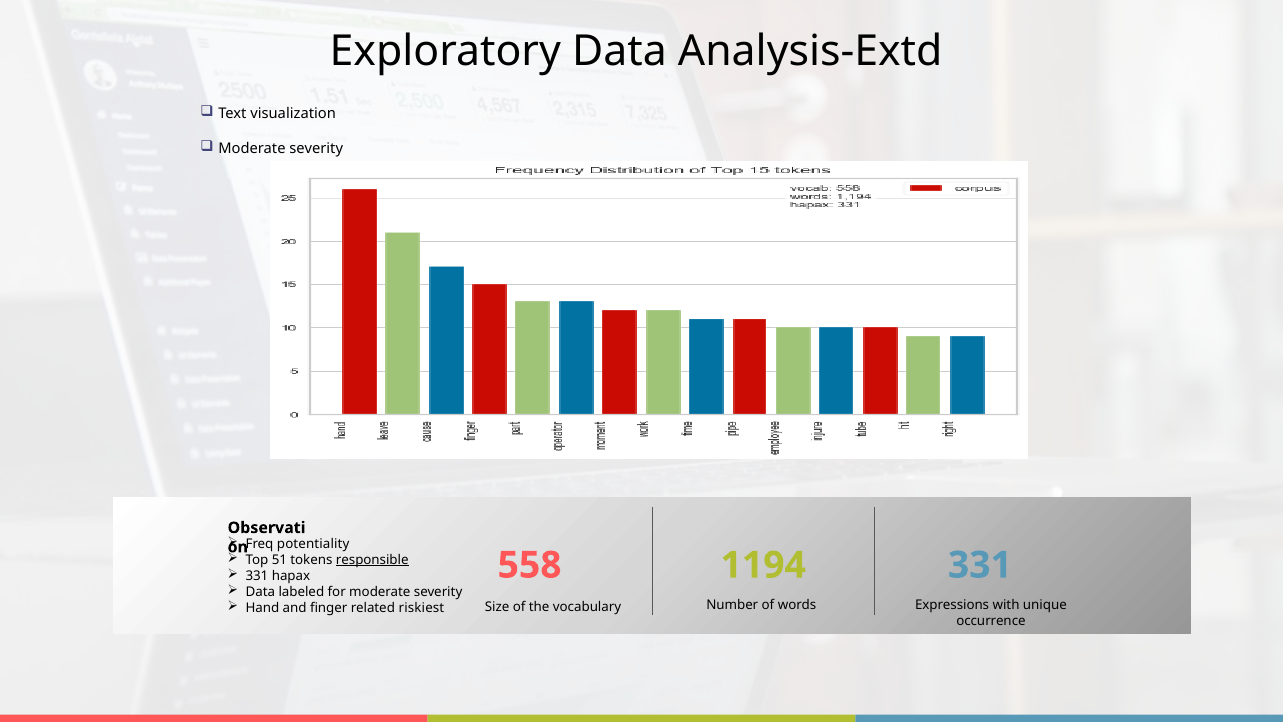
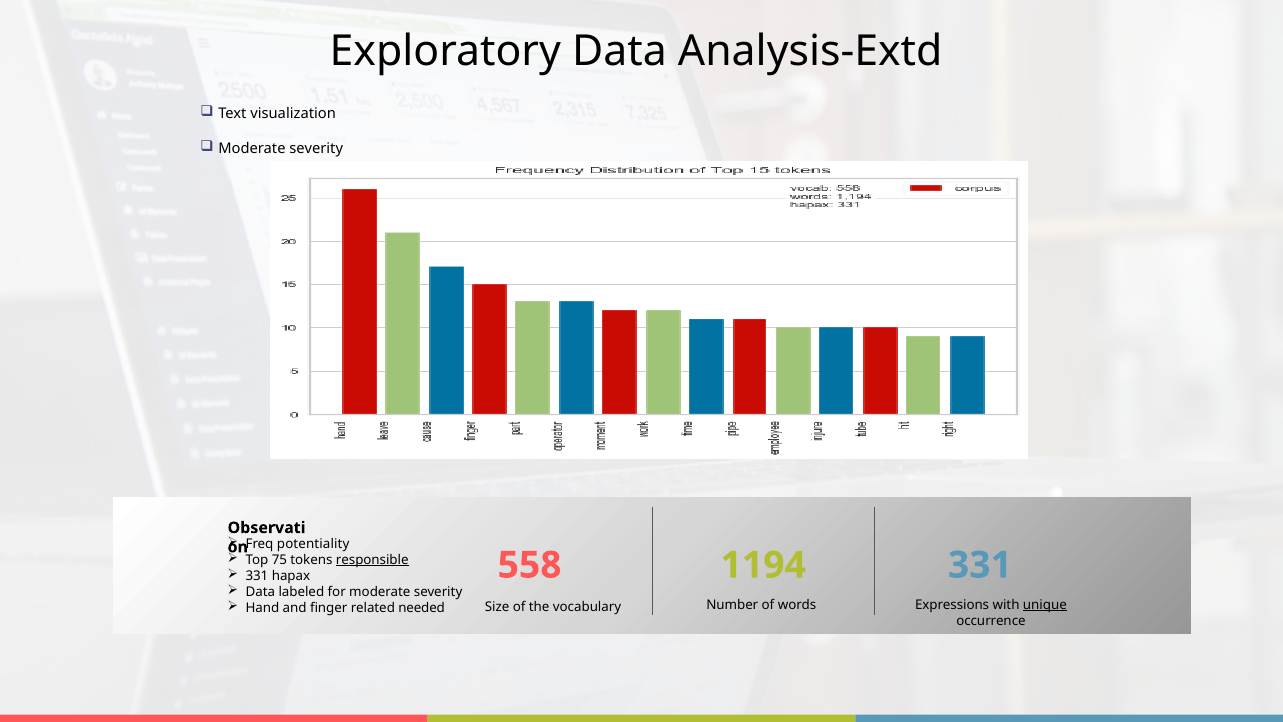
51: 51 -> 75
unique underline: none -> present
riskiest: riskiest -> needed
